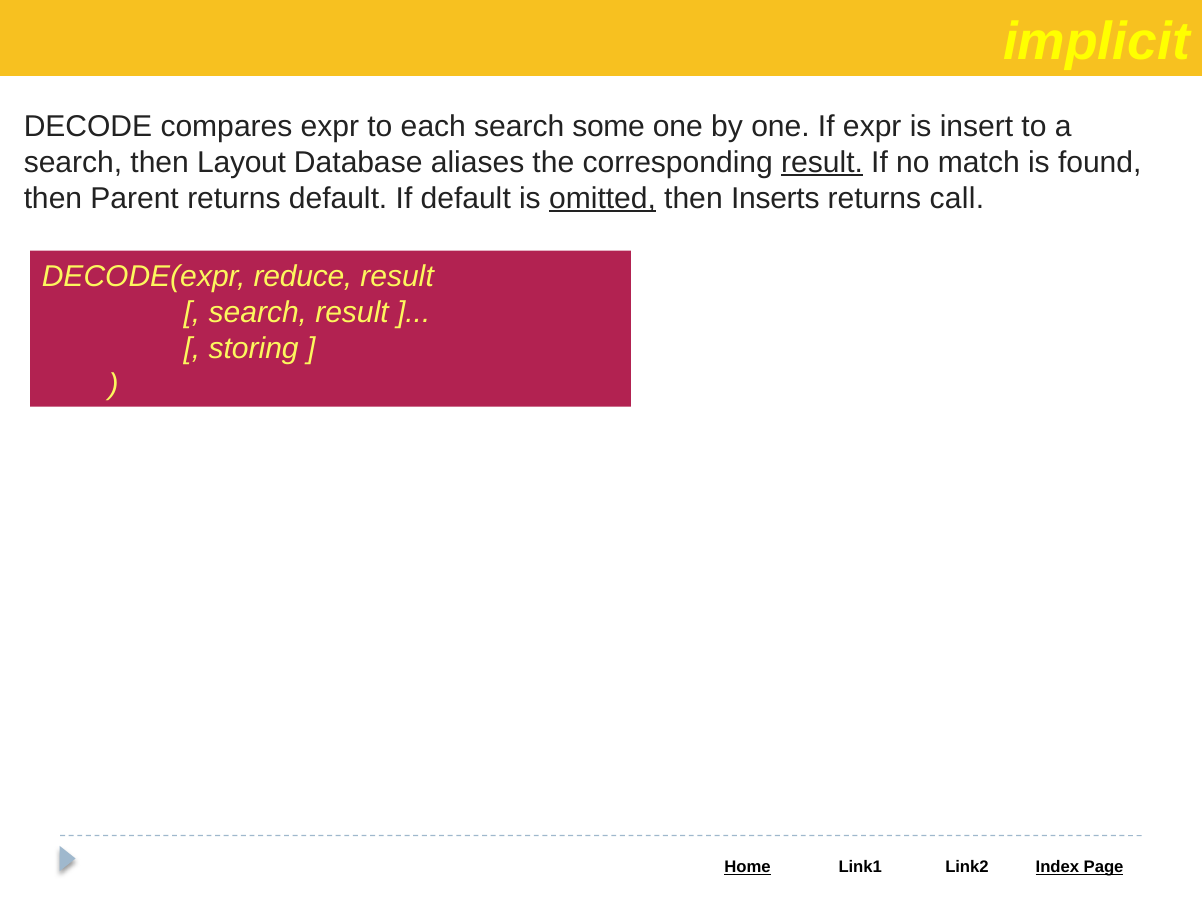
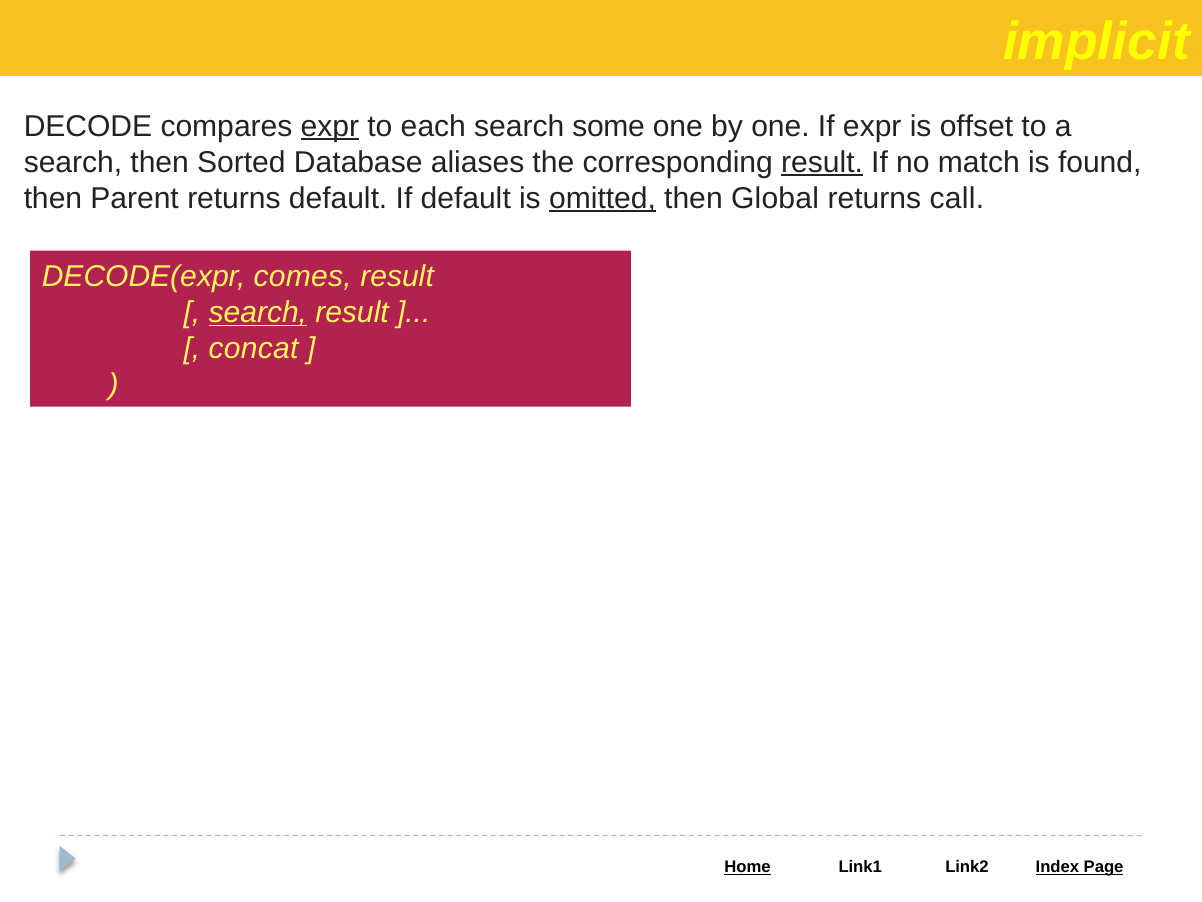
expr at (330, 126) underline: none -> present
insert: insert -> offset
Layout: Layout -> Sorted
Inserts: Inserts -> Global
reduce: reduce -> comes
search at (258, 312) underline: none -> present
storing: storing -> concat
